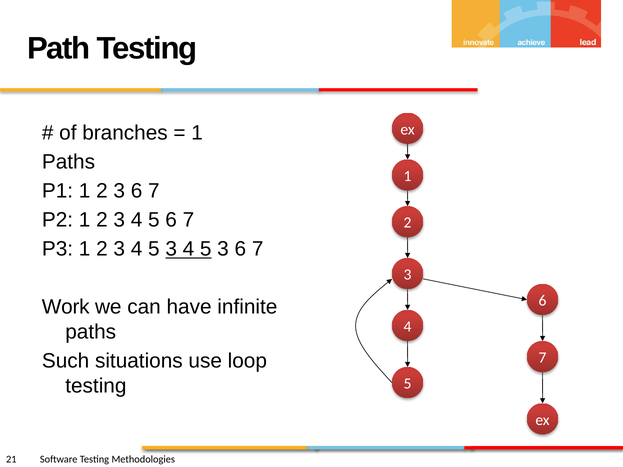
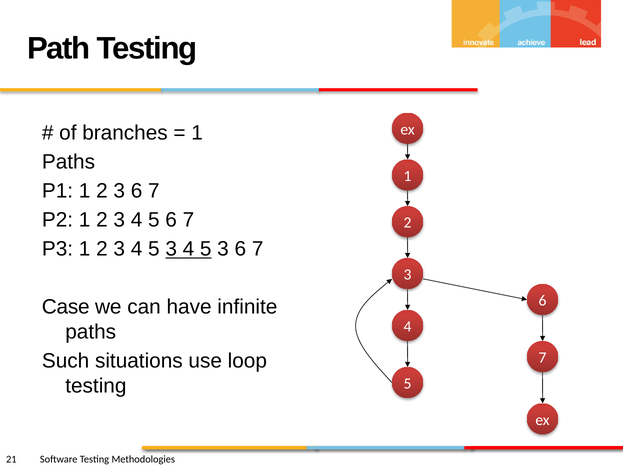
Work: Work -> Case
